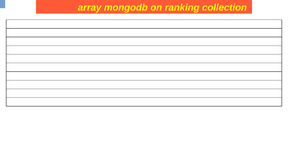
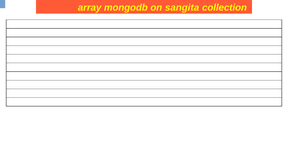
ranking: ranking -> sangita
